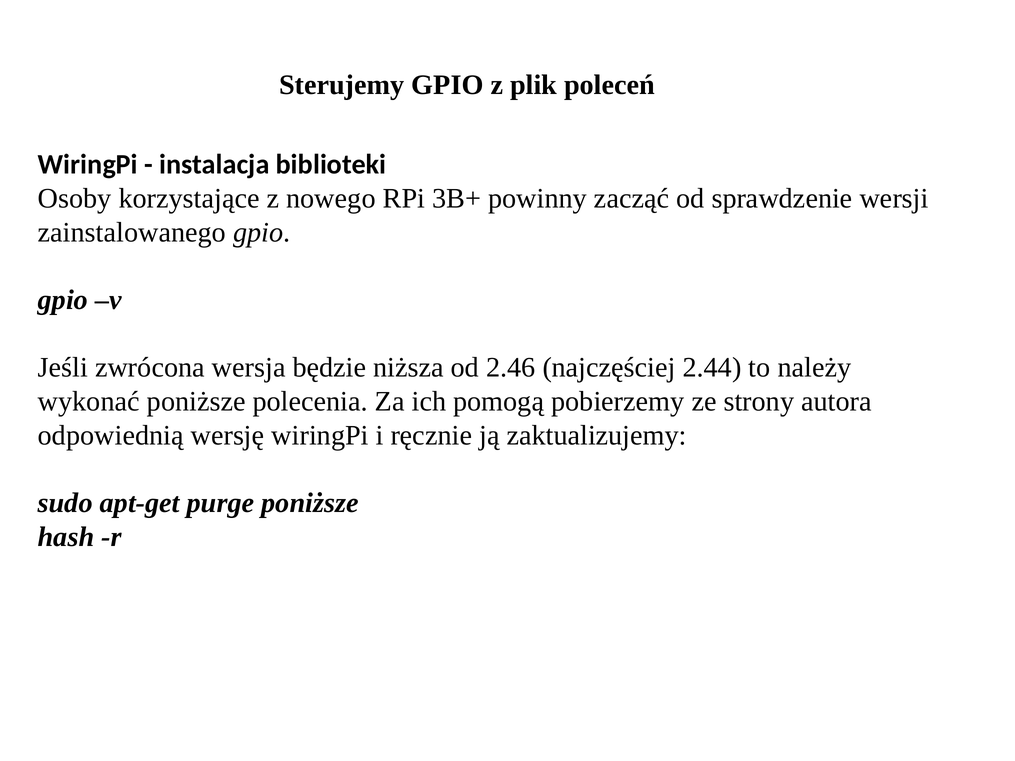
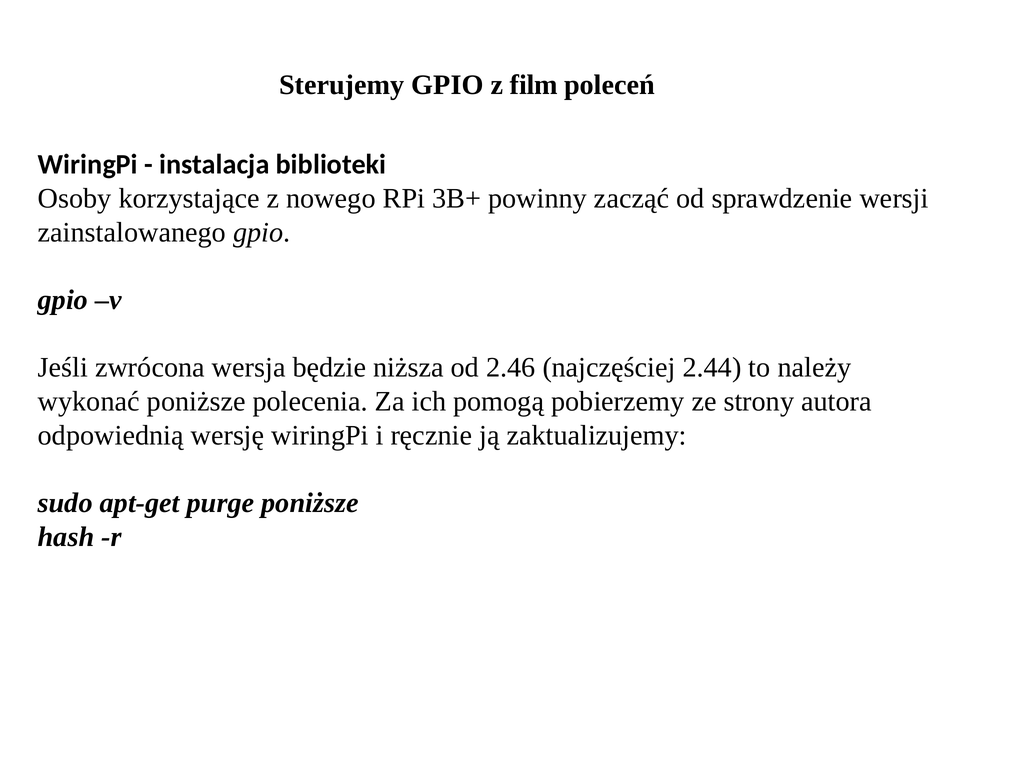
plik: plik -> film
